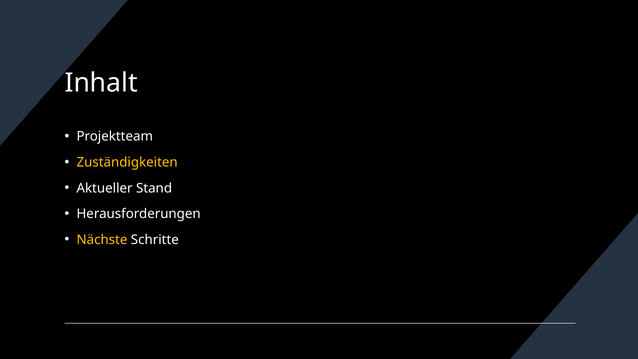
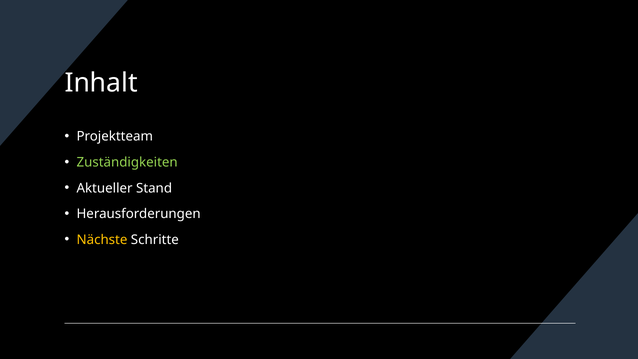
Zuständigkeiten colour: yellow -> light green
